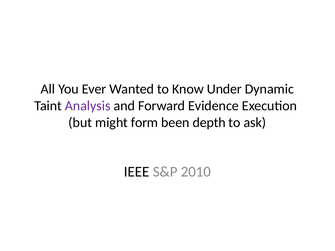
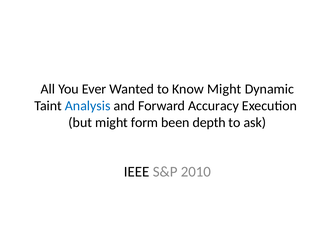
Know Under: Under -> Might
Analysis colour: purple -> blue
Evidence: Evidence -> Accuracy
